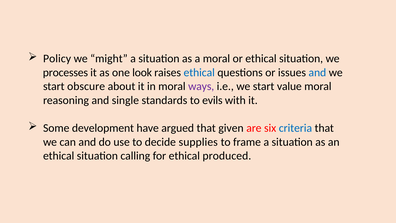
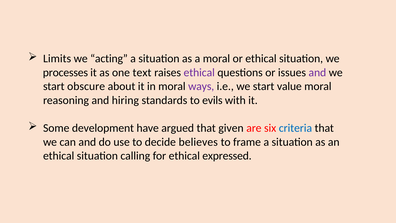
Policy: Policy -> Limits
might: might -> acting
look: look -> text
ethical at (199, 72) colour: blue -> purple
and at (317, 72) colour: blue -> purple
single: single -> hiring
supplies: supplies -> believes
produced: produced -> expressed
